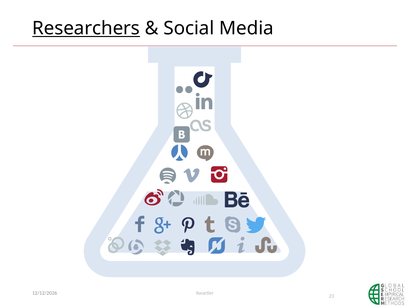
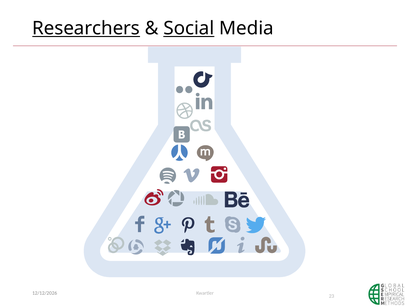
Social underline: none -> present
